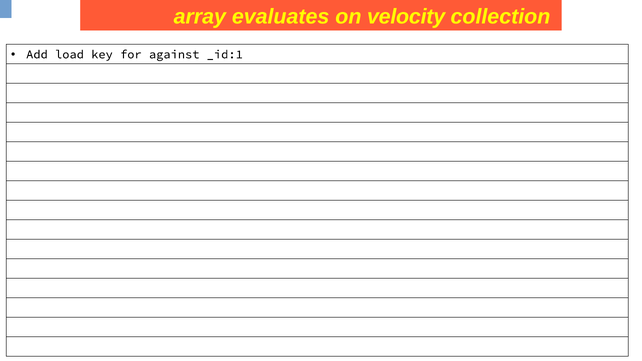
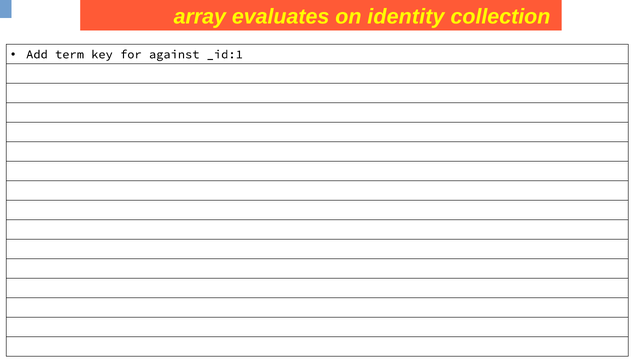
velocity: velocity -> identity
load: load -> term
